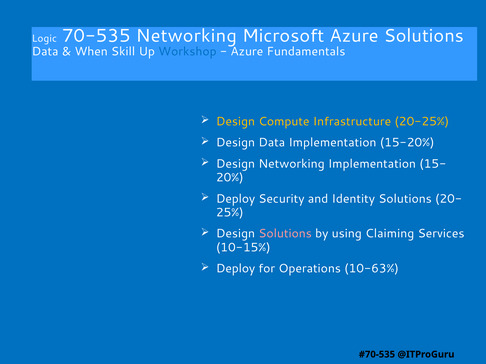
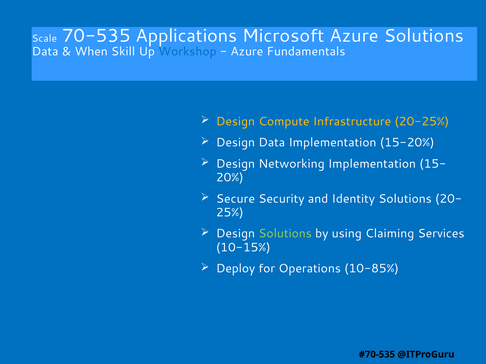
Logic: Logic -> Scale
70-535 Networking: Networking -> Applications
Deploy at (236, 199): Deploy -> Secure
Solutions at (285, 234) colour: pink -> light green
10-63%: 10-63% -> 10-85%
